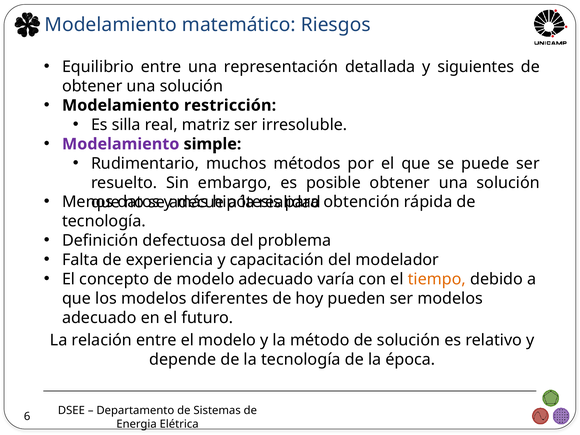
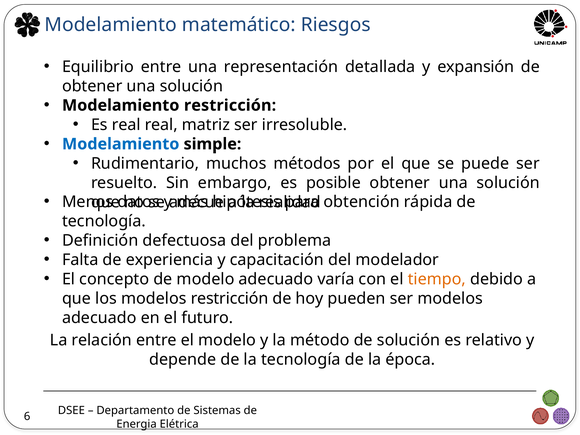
siguientes: siguientes -> expansión
Es silla: silla -> real
Modelamiento at (121, 144) colour: purple -> blue
modelos diferentes: diferentes -> restricción
